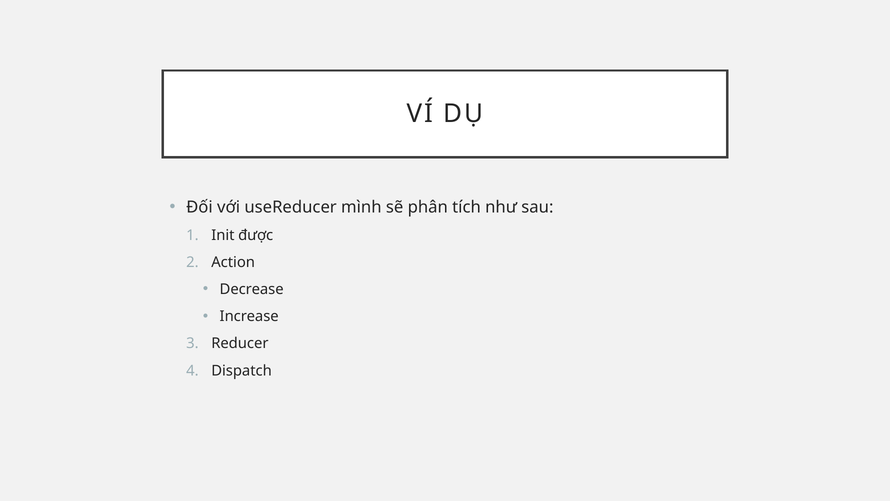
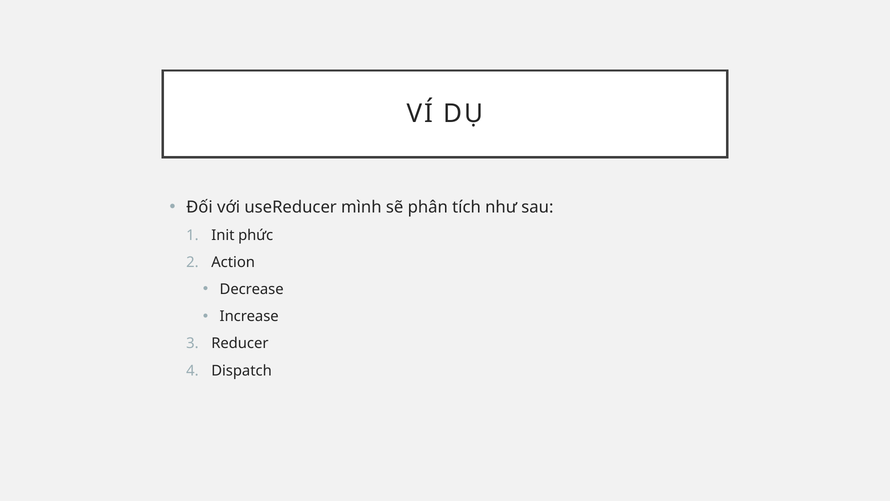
được: được -> phức
